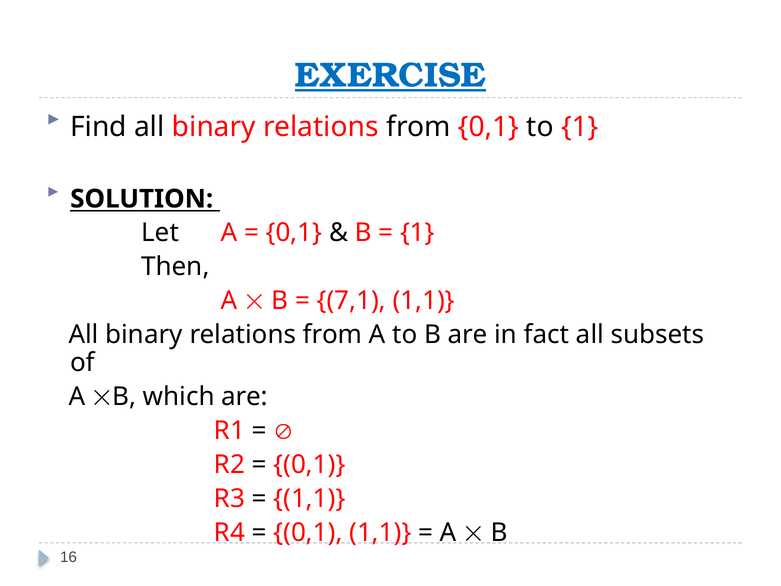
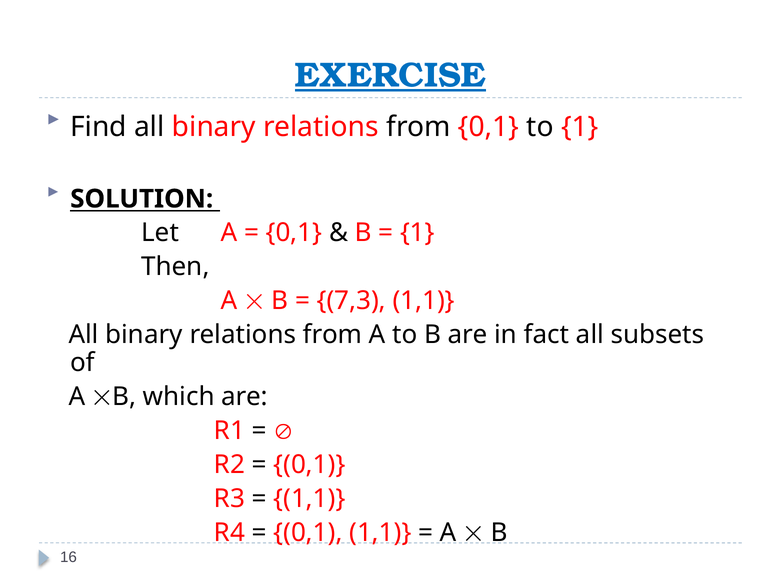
7,1: 7,1 -> 7,3
